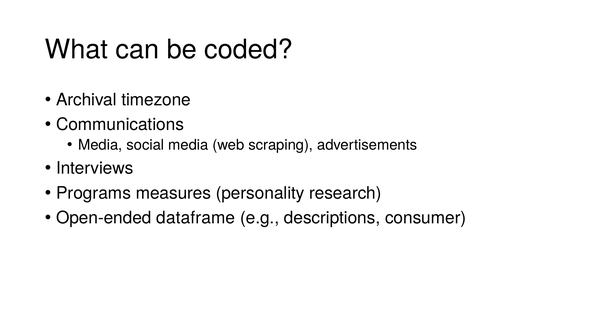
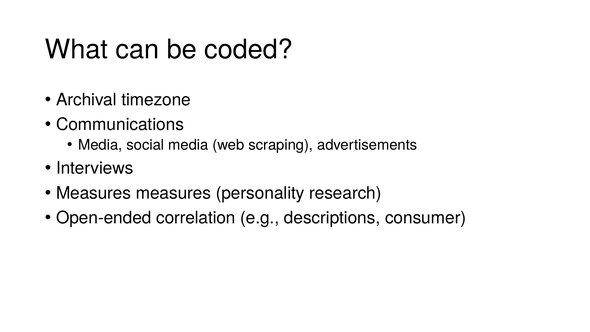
Programs at (93, 193): Programs -> Measures
dataframe: dataframe -> correlation
